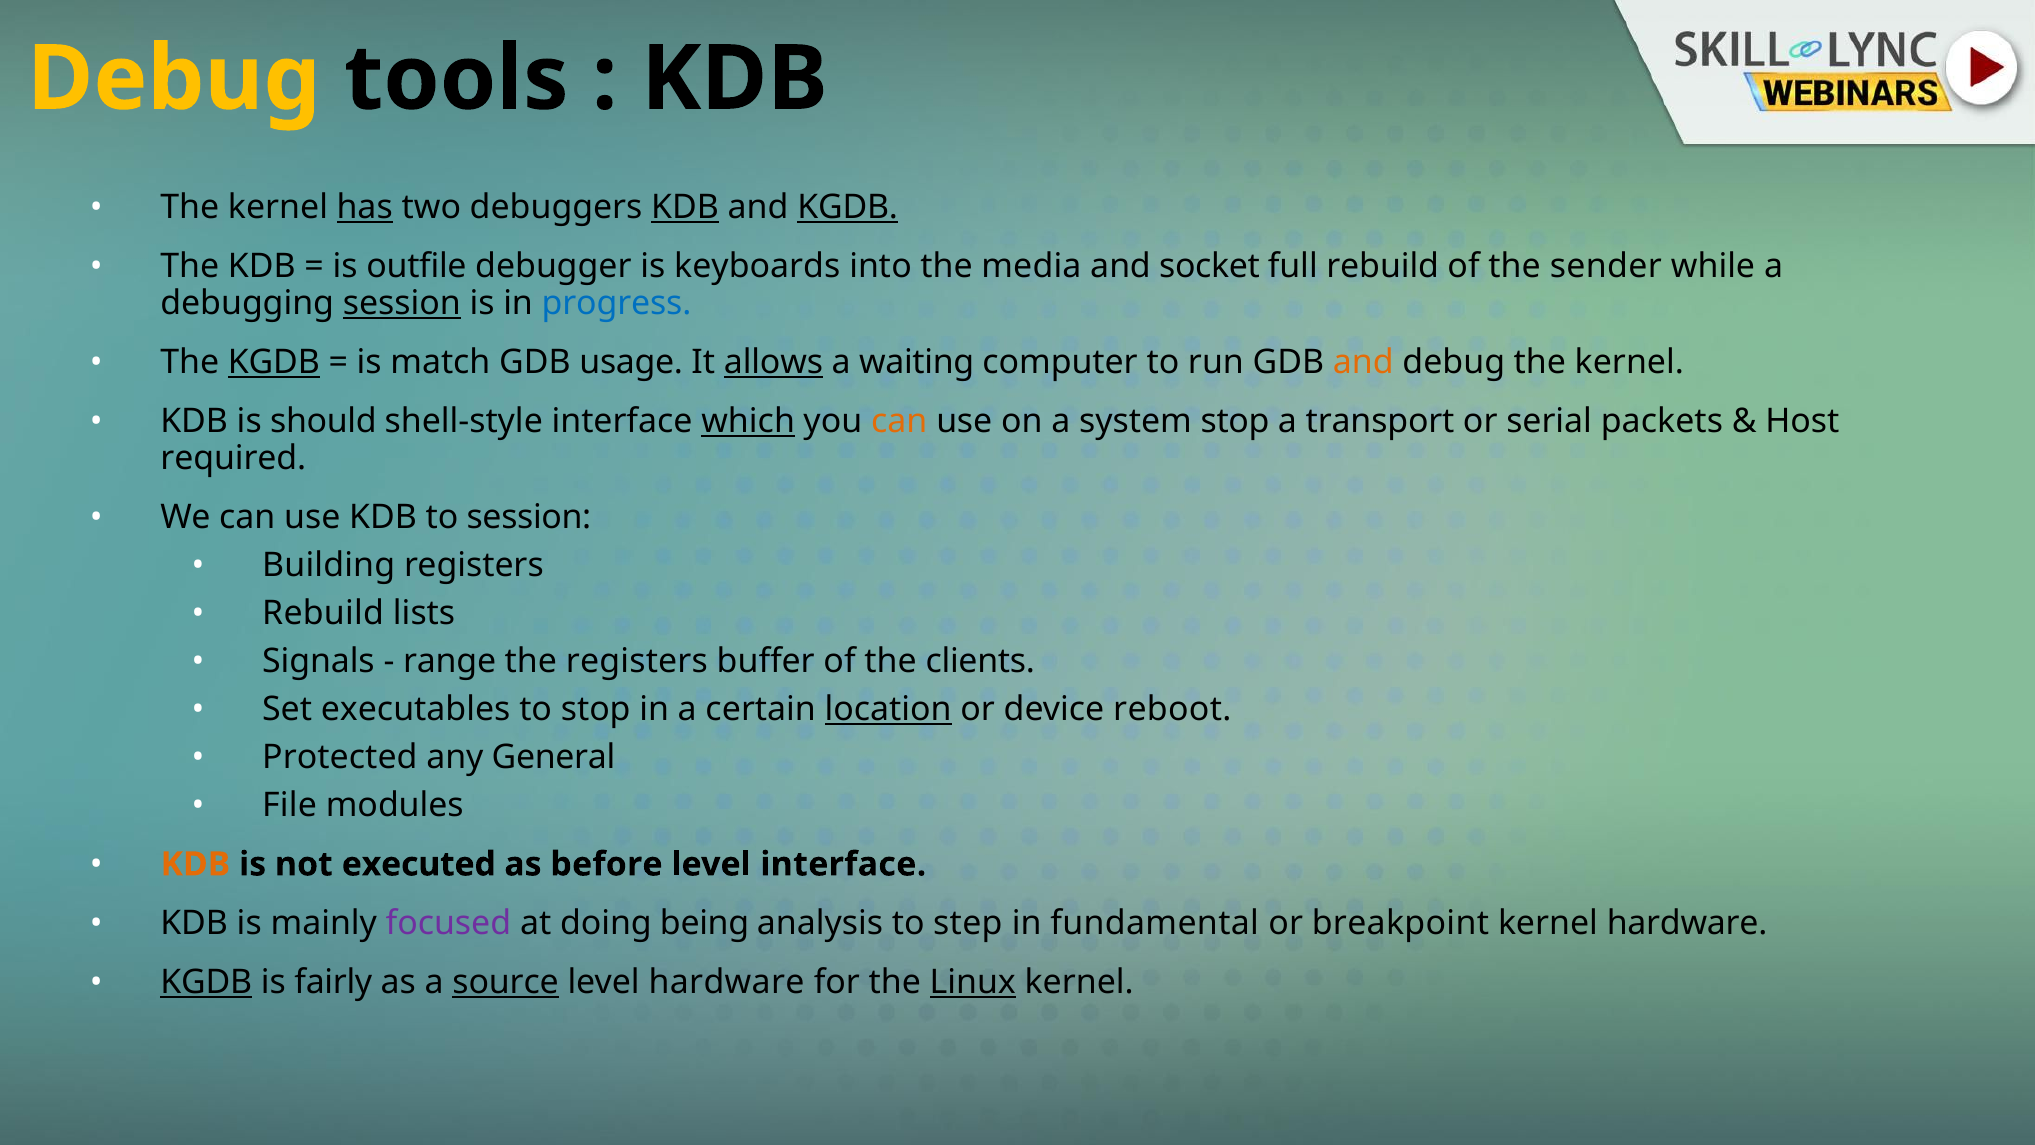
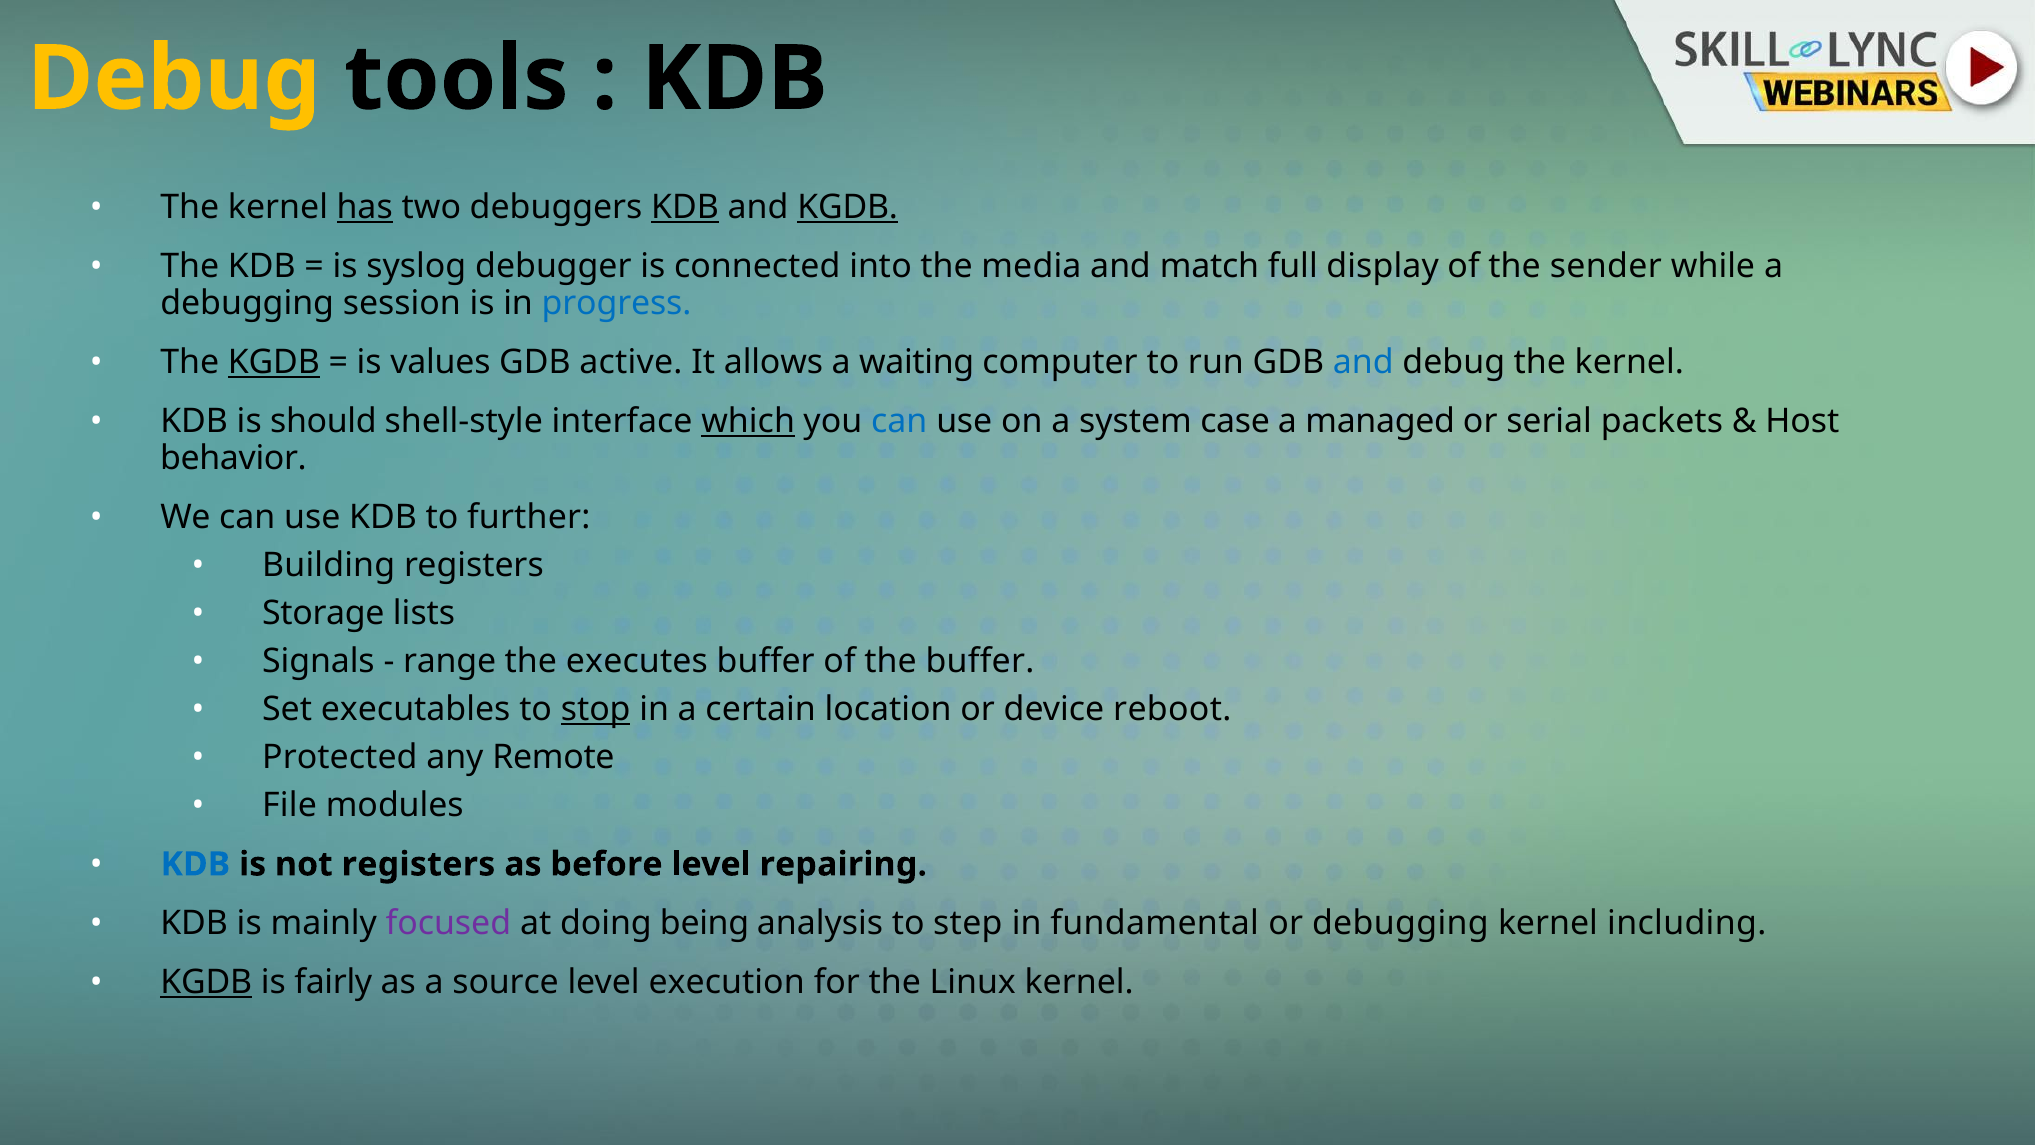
outfile: outfile -> syslog
keyboards: keyboards -> connected
socket: socket -> match
full rebuild: rebuild -> display
session at (402, 303) underline: present -> none
match: match -> values
usage: usage -> active
allows underline: present -> none
and at (1363, 362) colour: orange -> blue
can at (899, 422) colour: orange -> blue
system stop: stop -> case
transport: transport -> managed
required: required -> behavior
to session: session -> further
Rebuild at (323, 613): Rebuild -> Storage
the registers: registers -> executes
the clients: clients -> buffer
stop at (596, 709) underline: none -> present
location underline: present -> none
General: General -> Remote
KDB at (195, 864) colour: orange -> blue
not executed: executed -> registers
level interface: interface -> repairing
or breakpoint: breakpoint -> debugging
kernel hardware: hardware -> including
source underline: present -> none
level hardware: hardware -> execution
Linux underline: present -> none
